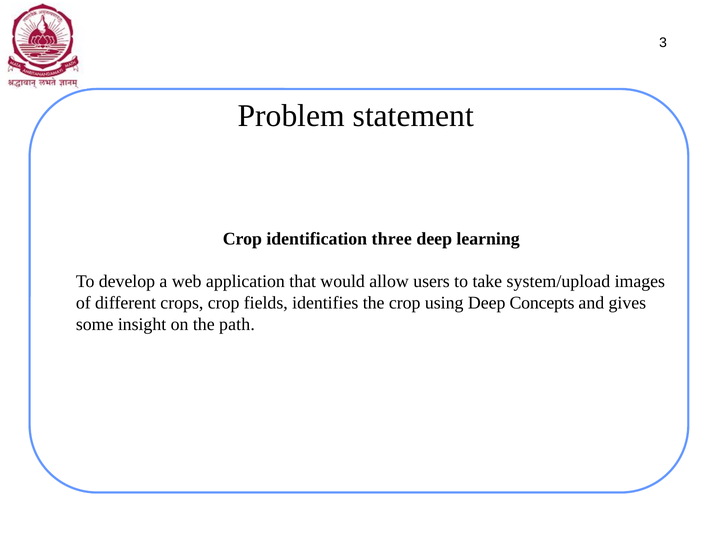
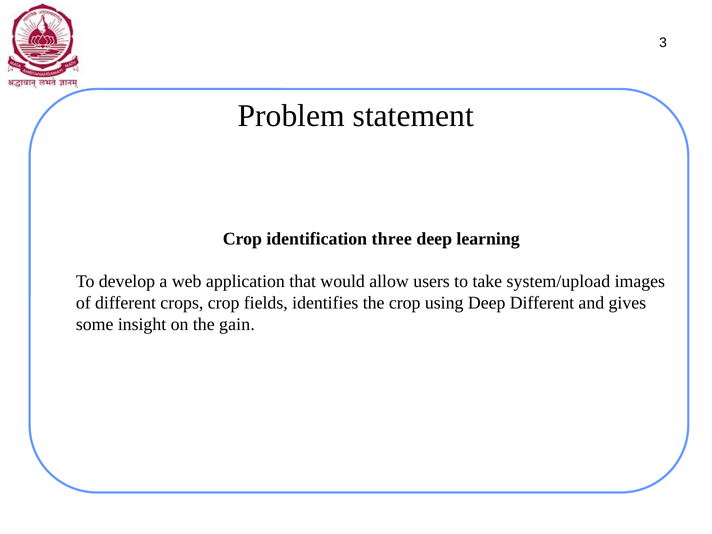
Deep Concepts: Concepts -> Different
path: path -> gain
